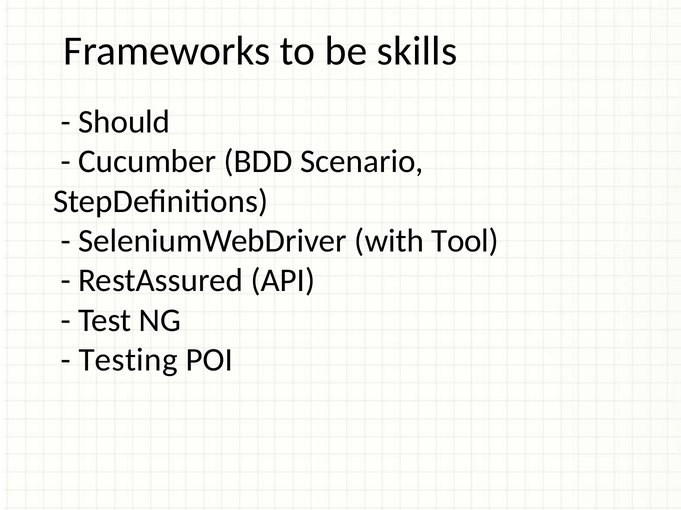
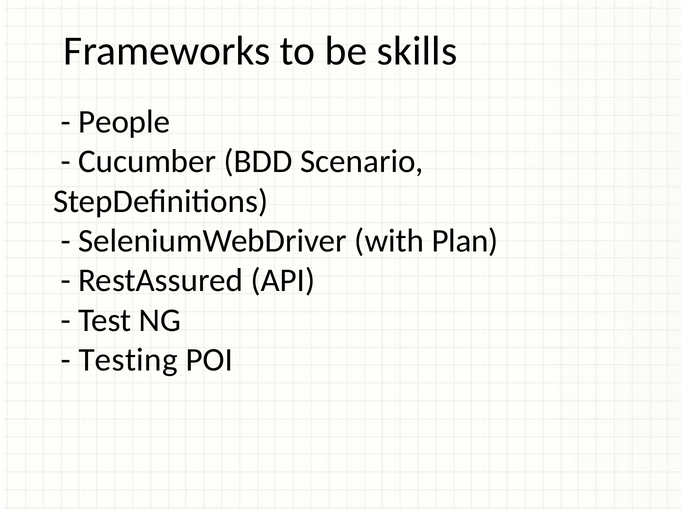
Should: Should -> People
Tool: Tool -> Plan
